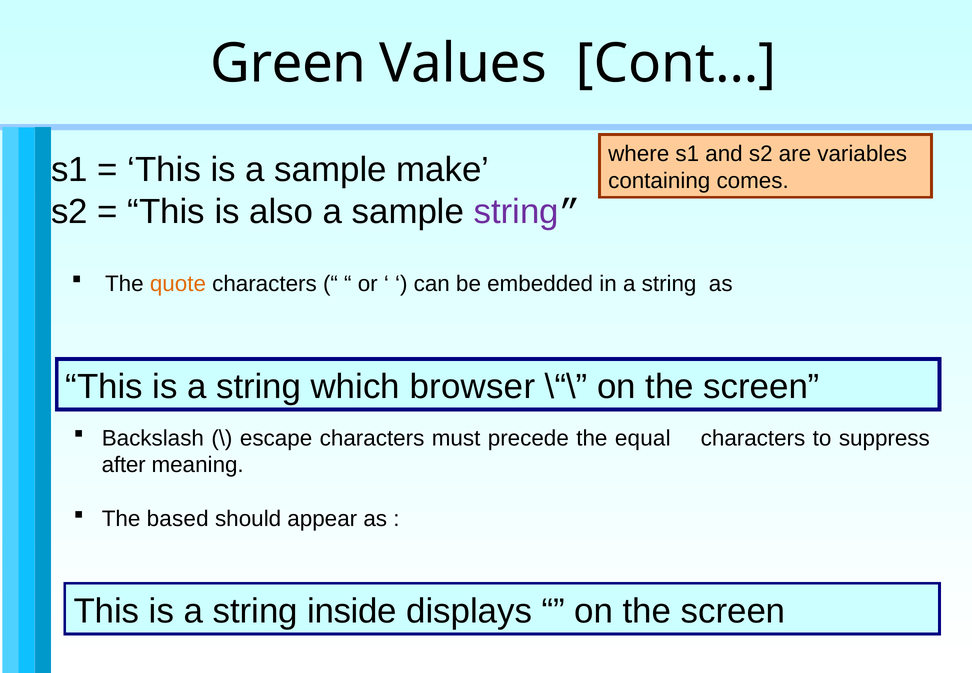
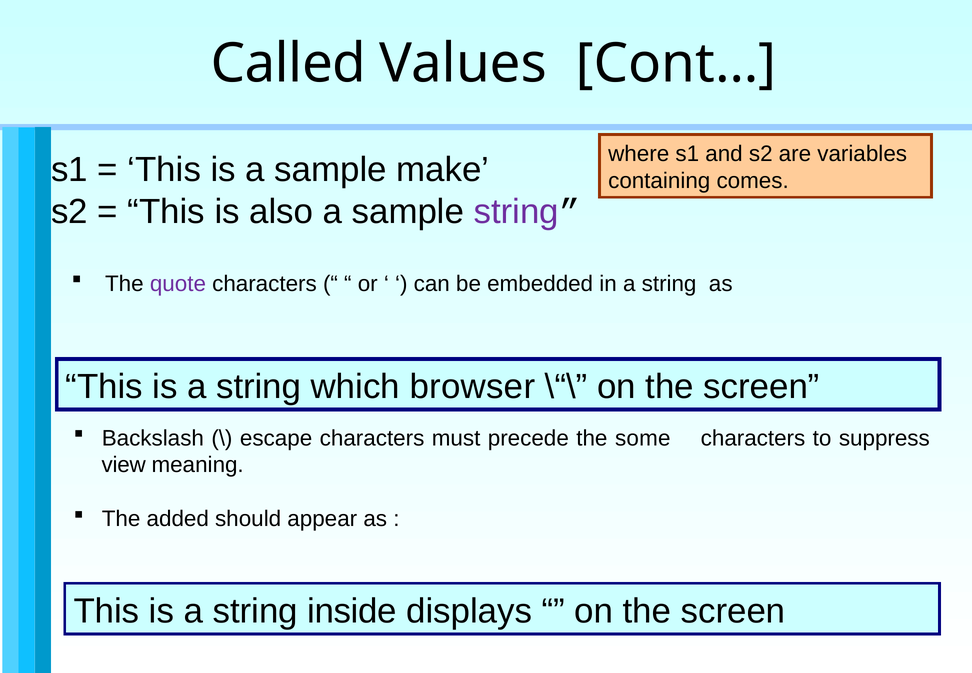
Green: Green -> Called
quote colour: orange -> purple
equal: equal -> some
after: after -> view
based: based -> added
